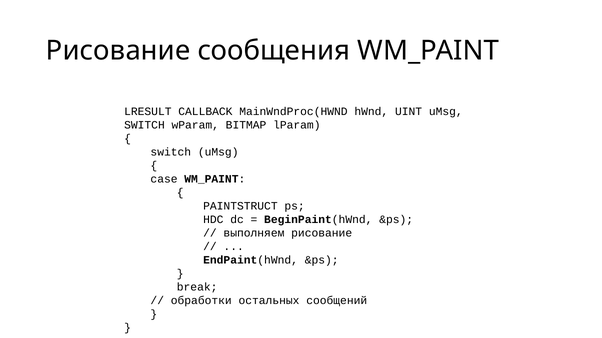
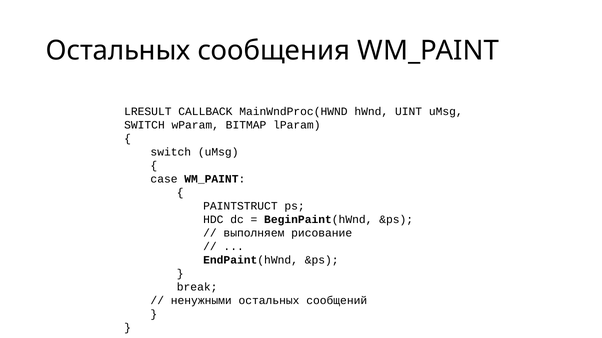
Рисование at (118, 51): Рисование -> Остальных
обработки: обработки -> ненужными
